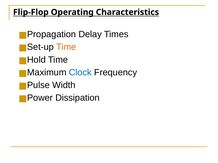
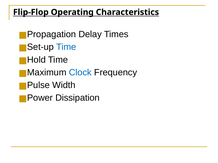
Time at (66, 47) colour: orange -> blue
